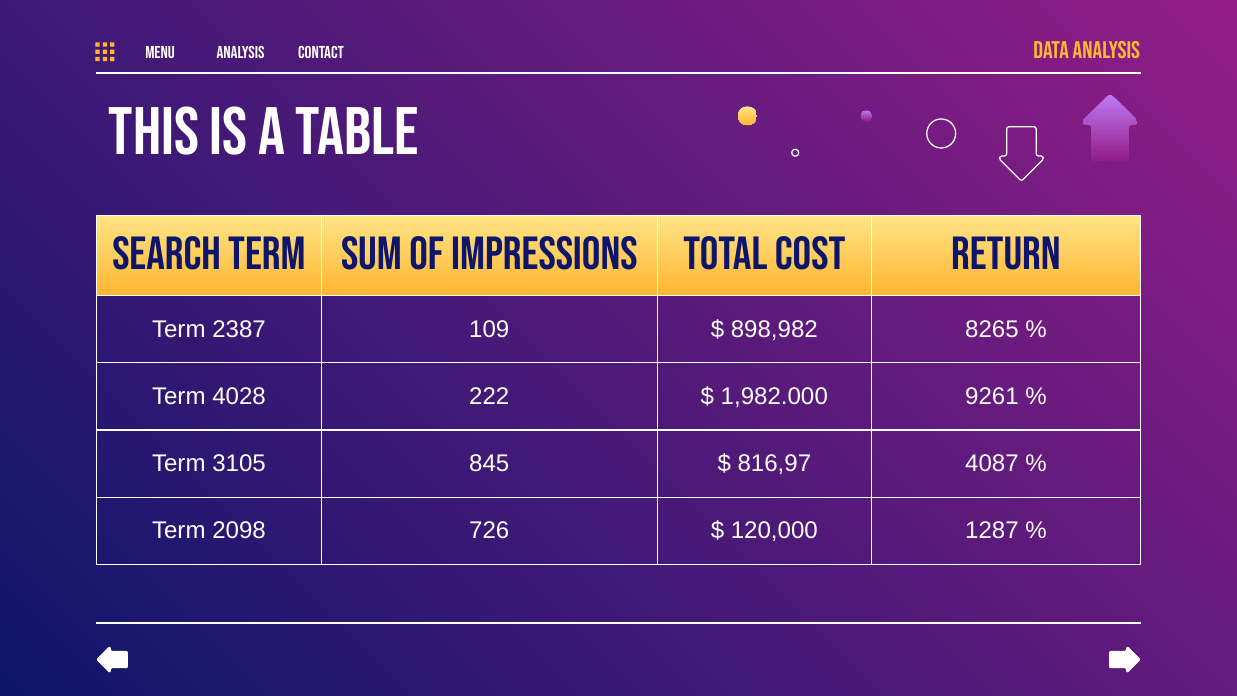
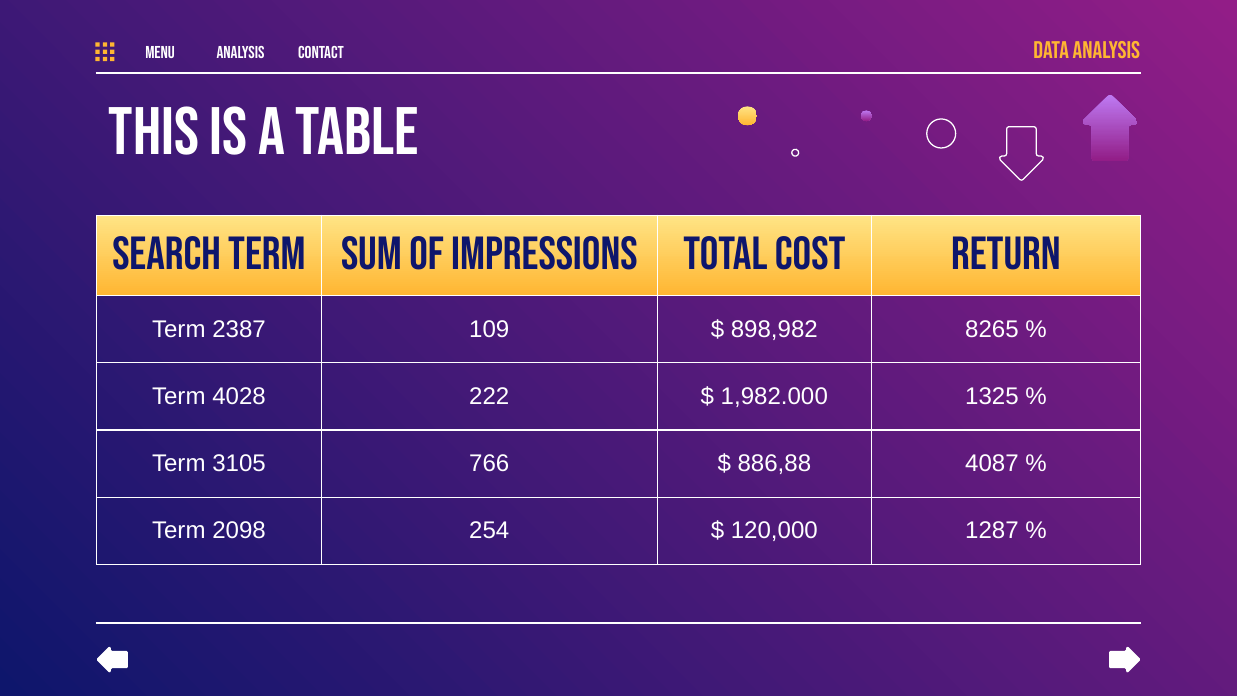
9261: 9261 -> 1325
845: 845 -> 766
816,97: 816,97 -> 886,88
726: 726 -> 254
